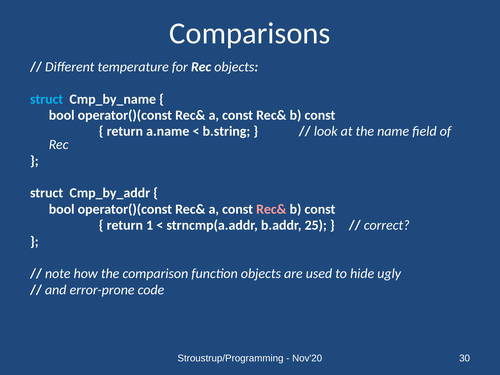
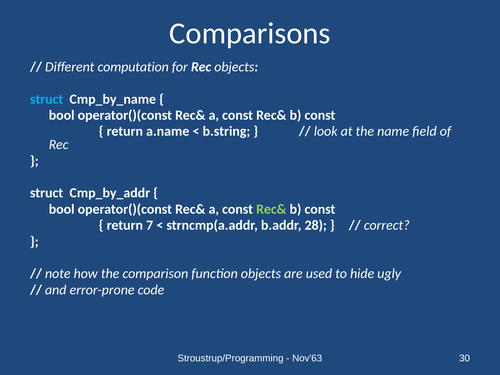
temperature: temperature -> computation
Rec& at (271, 209) colour: pink -> light green
1: 1 -> 7
25: 25 -> 28
Nov'20: Nov'20 -> Nov'63
